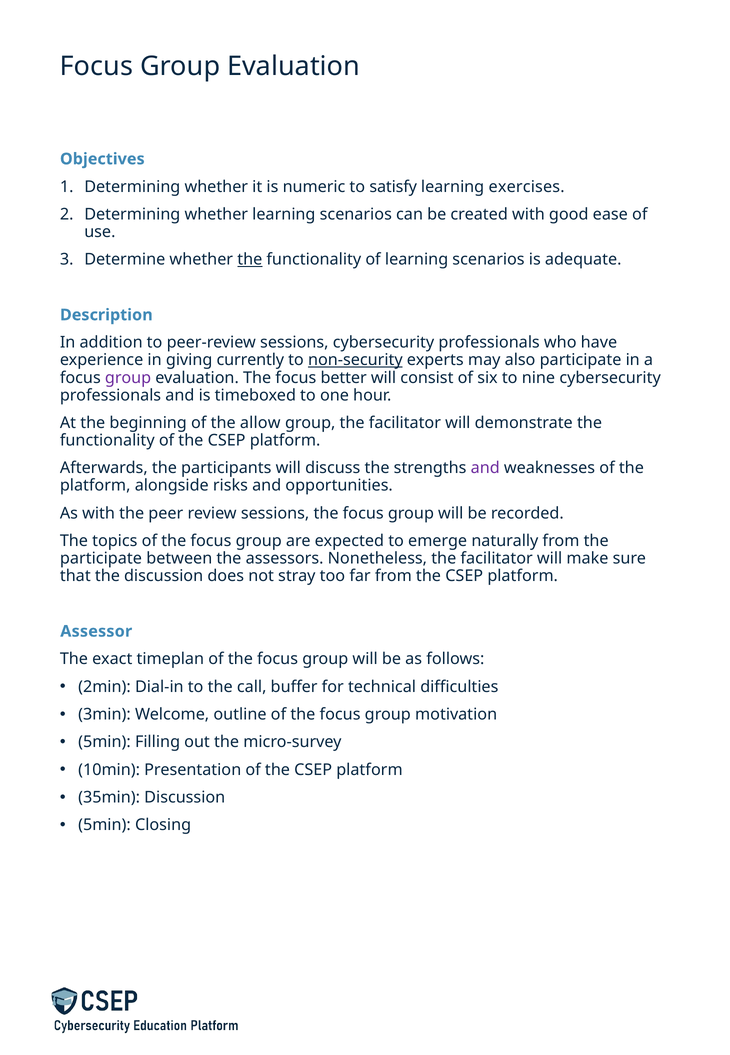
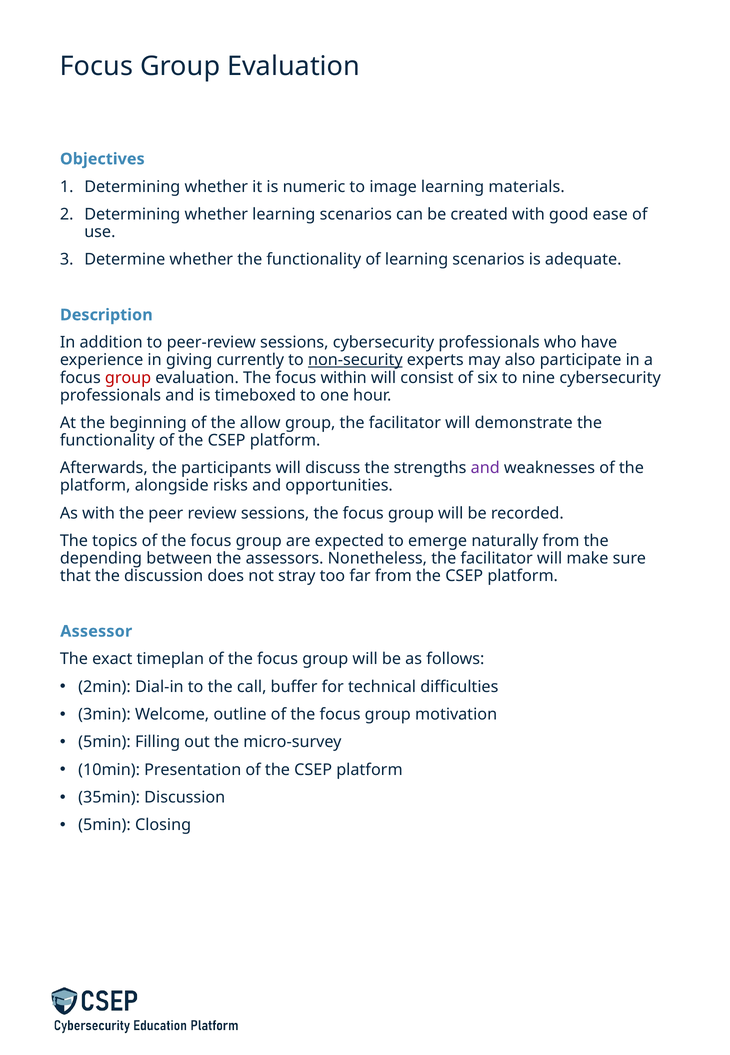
satisfy: satisfy -> image
exercises: exercises -> materials
the at (250, 259) underline: present -> none
group at (128, 377) colour: purple -> red
better: better -> within
participate at (101, 558): participate -> depending
